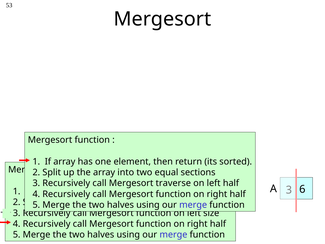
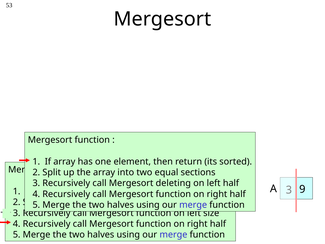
traverse: traverse -> deleting
6: 6 -> 9
